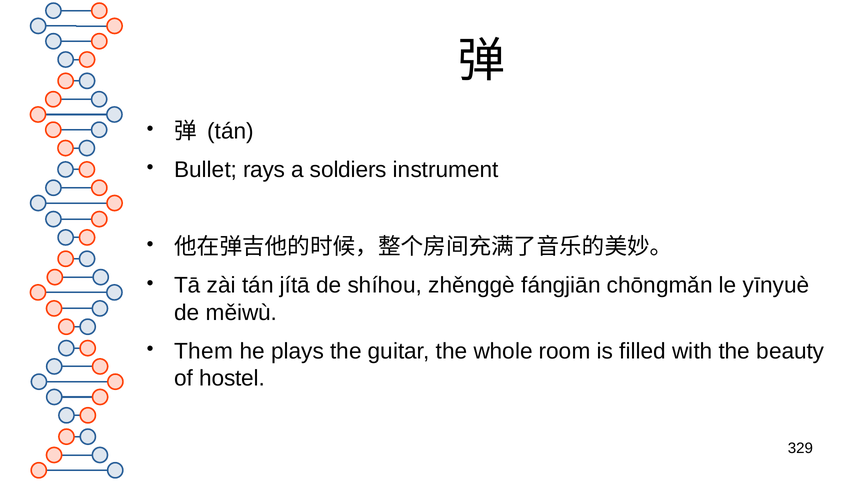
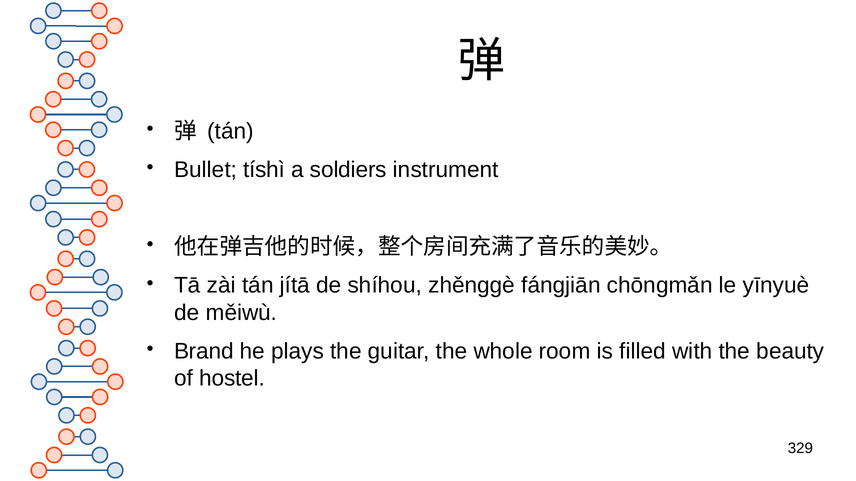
rays: rays -> tíshì
Them: Them -> Brand
